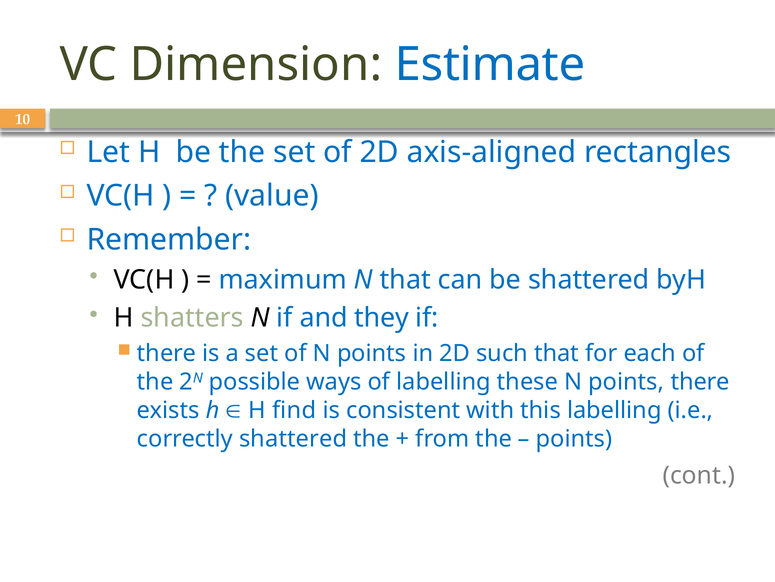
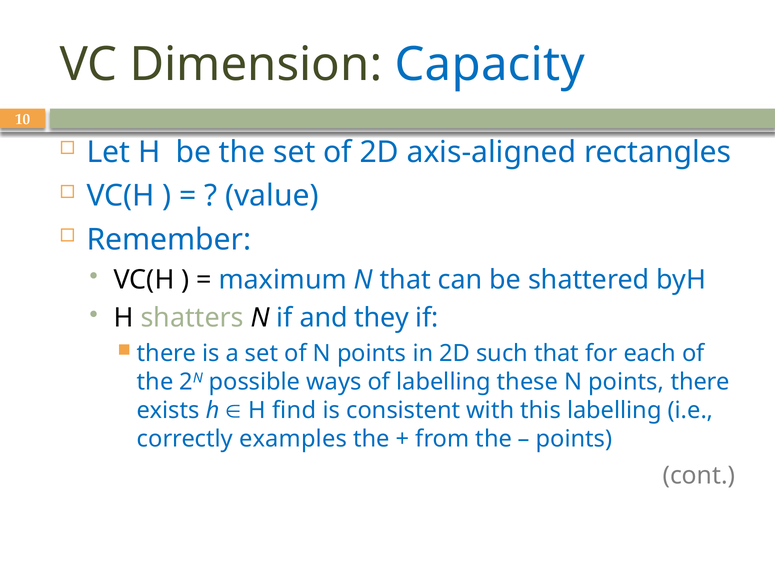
Estimate: Estimate -> Capacity
correctly shattered: shattered -> examples
